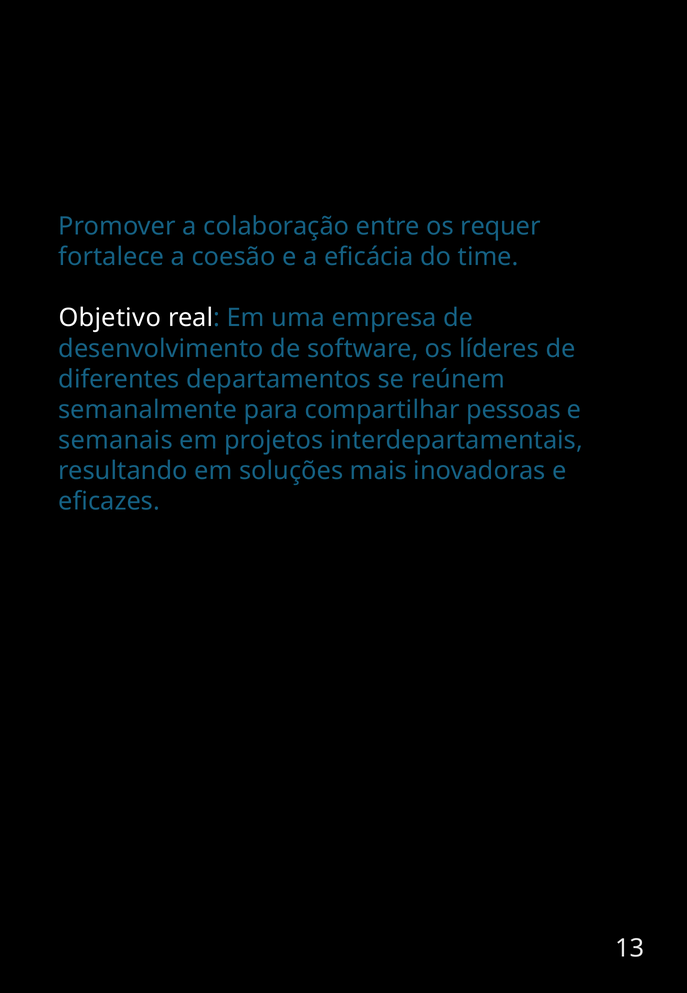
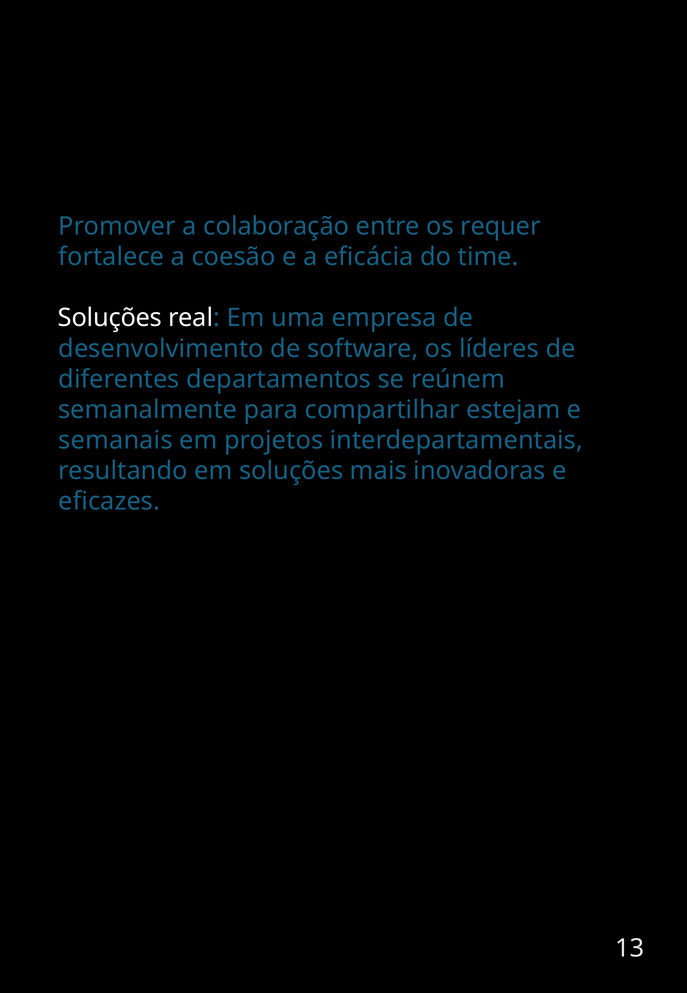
Objetivo at (110, 318): Objetivo -> Soluções
pessoas: pessoas -> estejam
